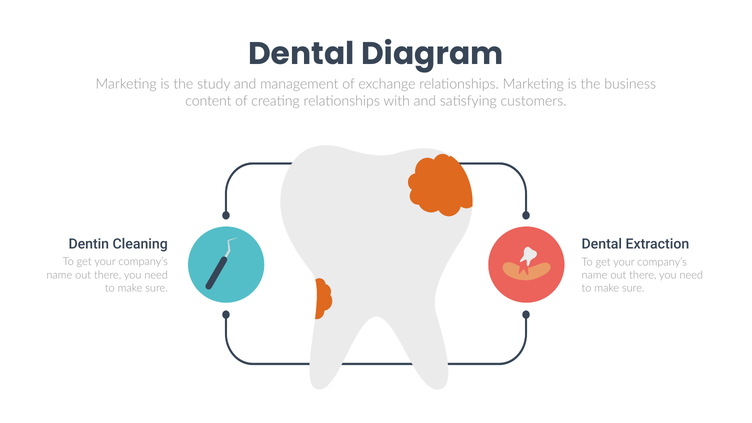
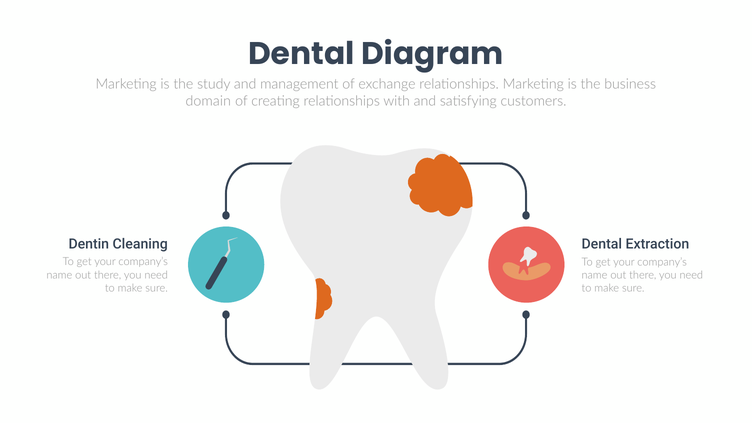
content: content -> domain
